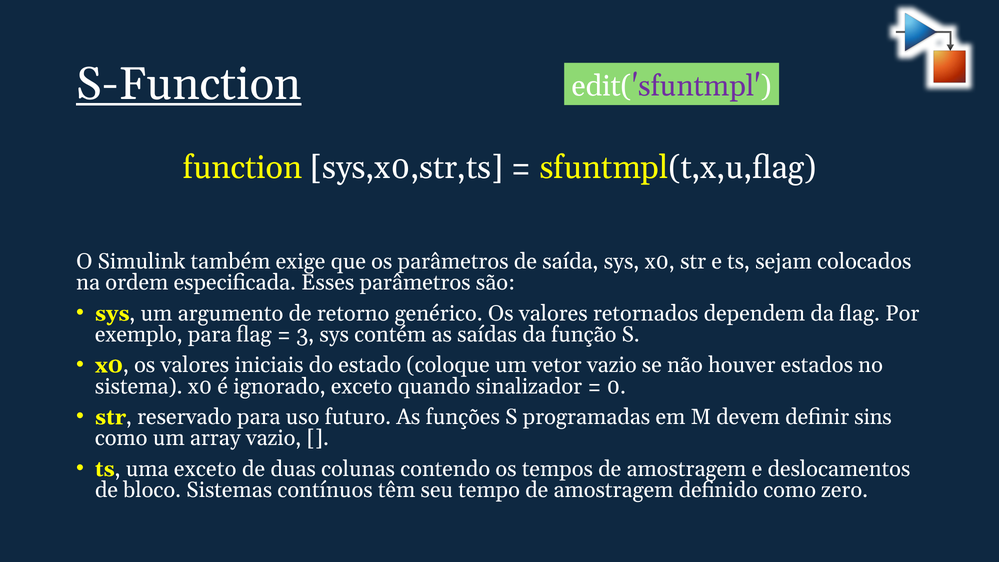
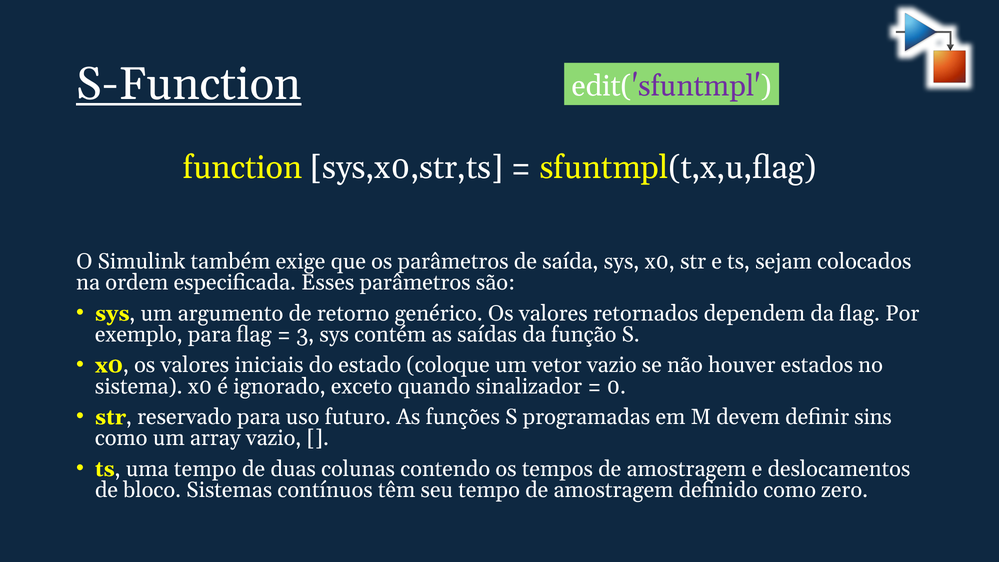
uma exceto: exceto -> tempo
